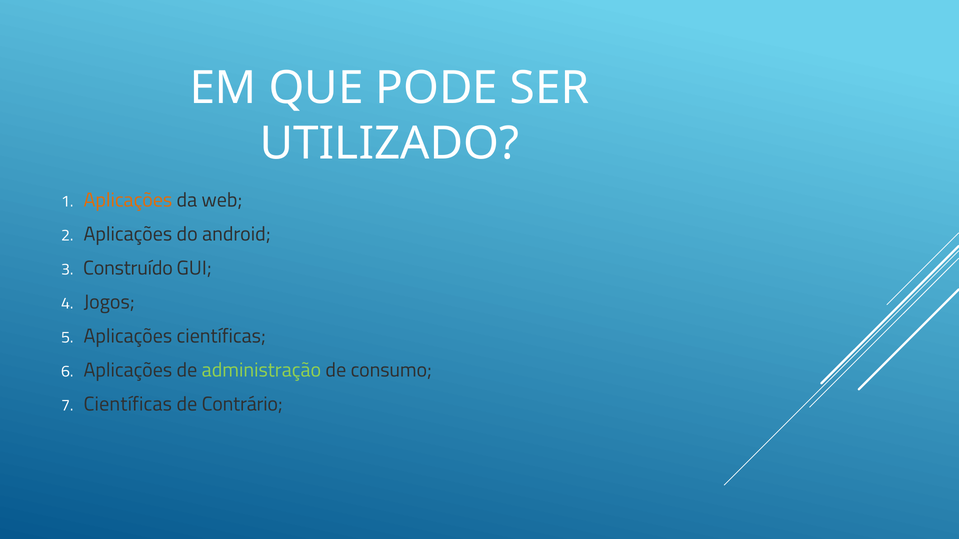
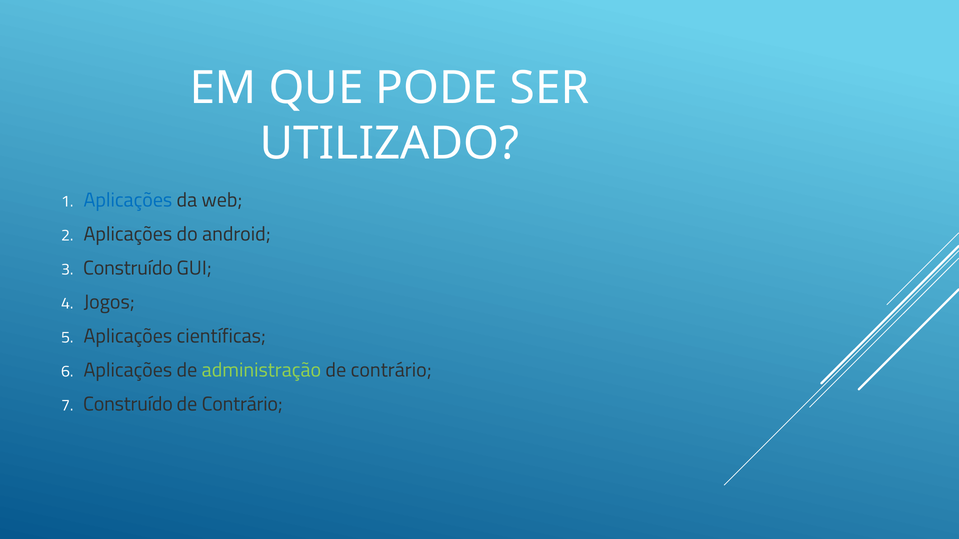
Aplicações at (128, 201) colour: orange -> blue
consumo at (391, 370): consumo -> contrário
Científicas at (128, 404): Científicas -> Construído
